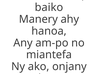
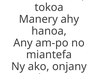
baiko: baiko -> tokoa
